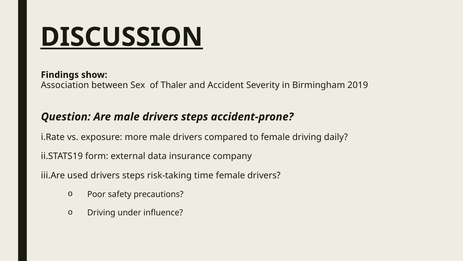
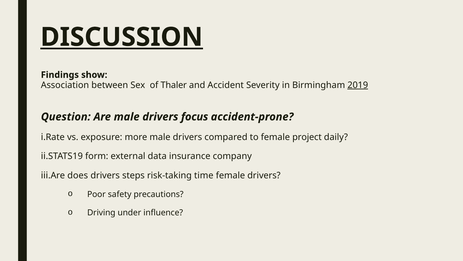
2019 underline: none -> present
male drivers steps: steps -> focus
female driving: driving -> project
used: used -> does
